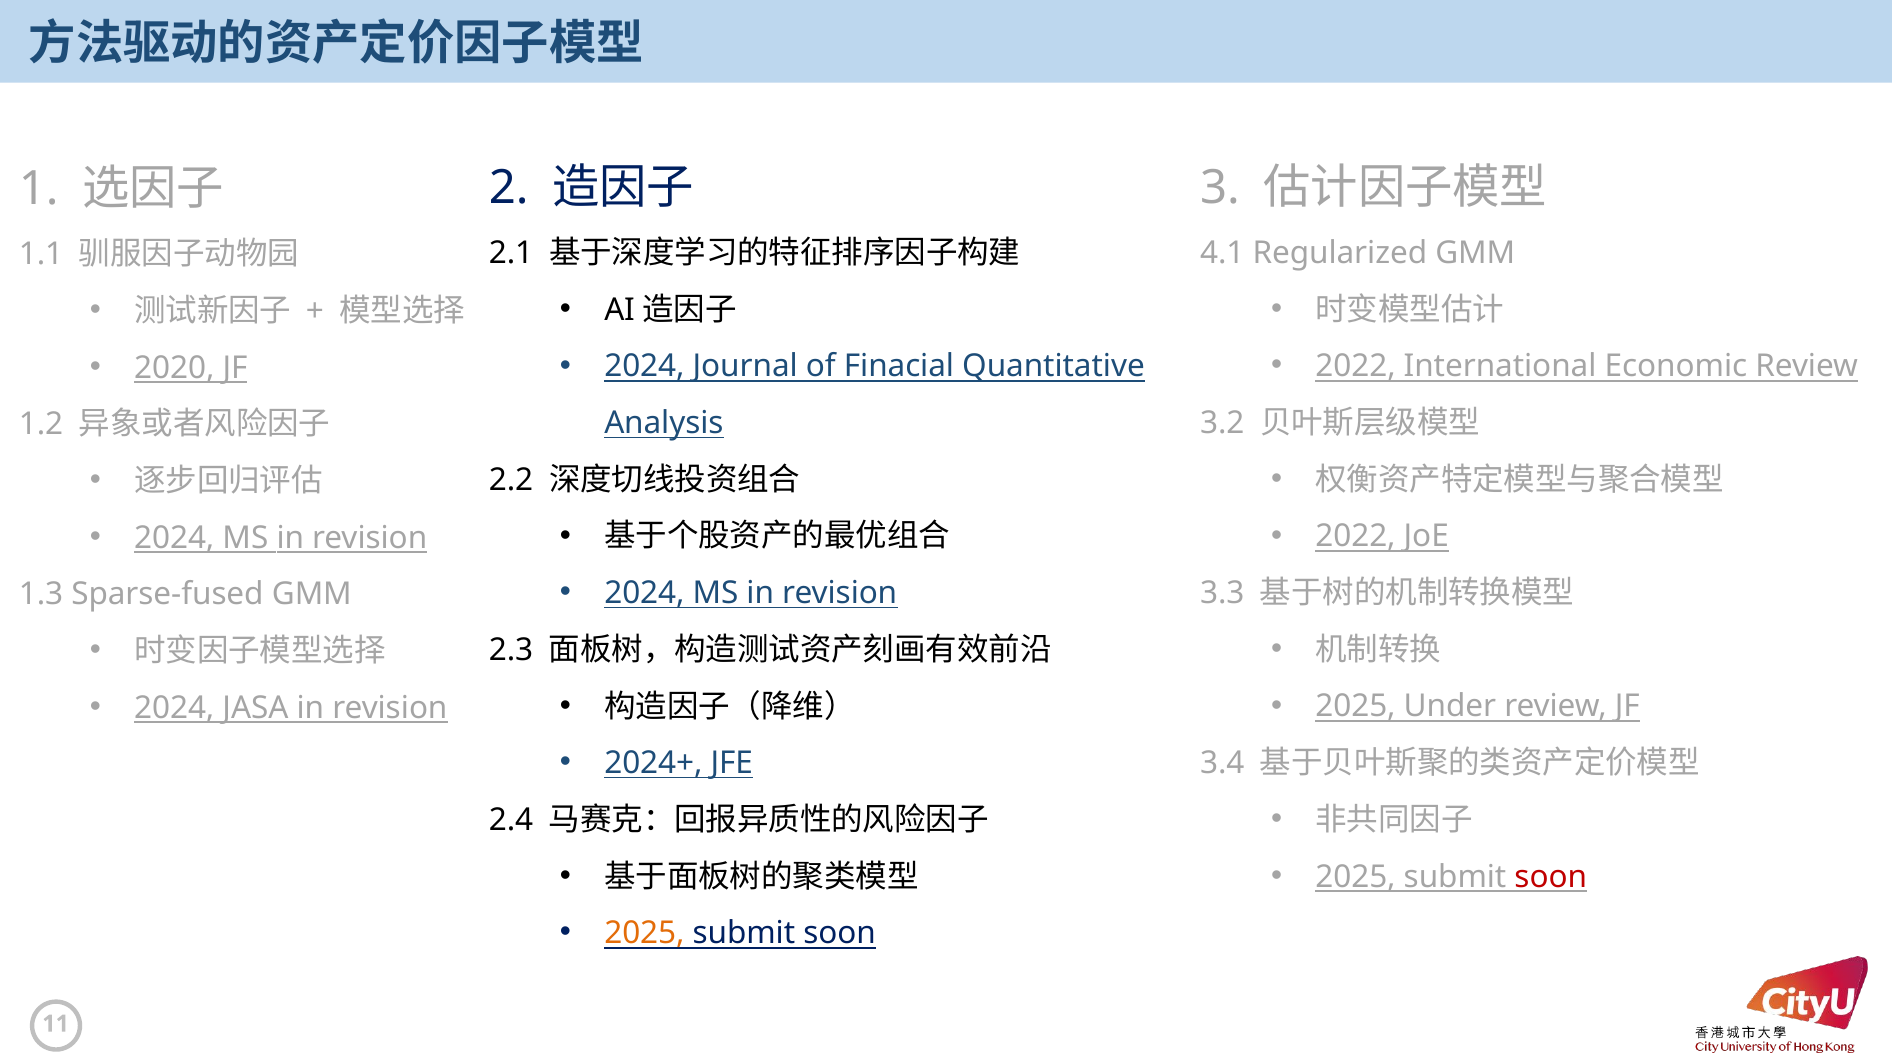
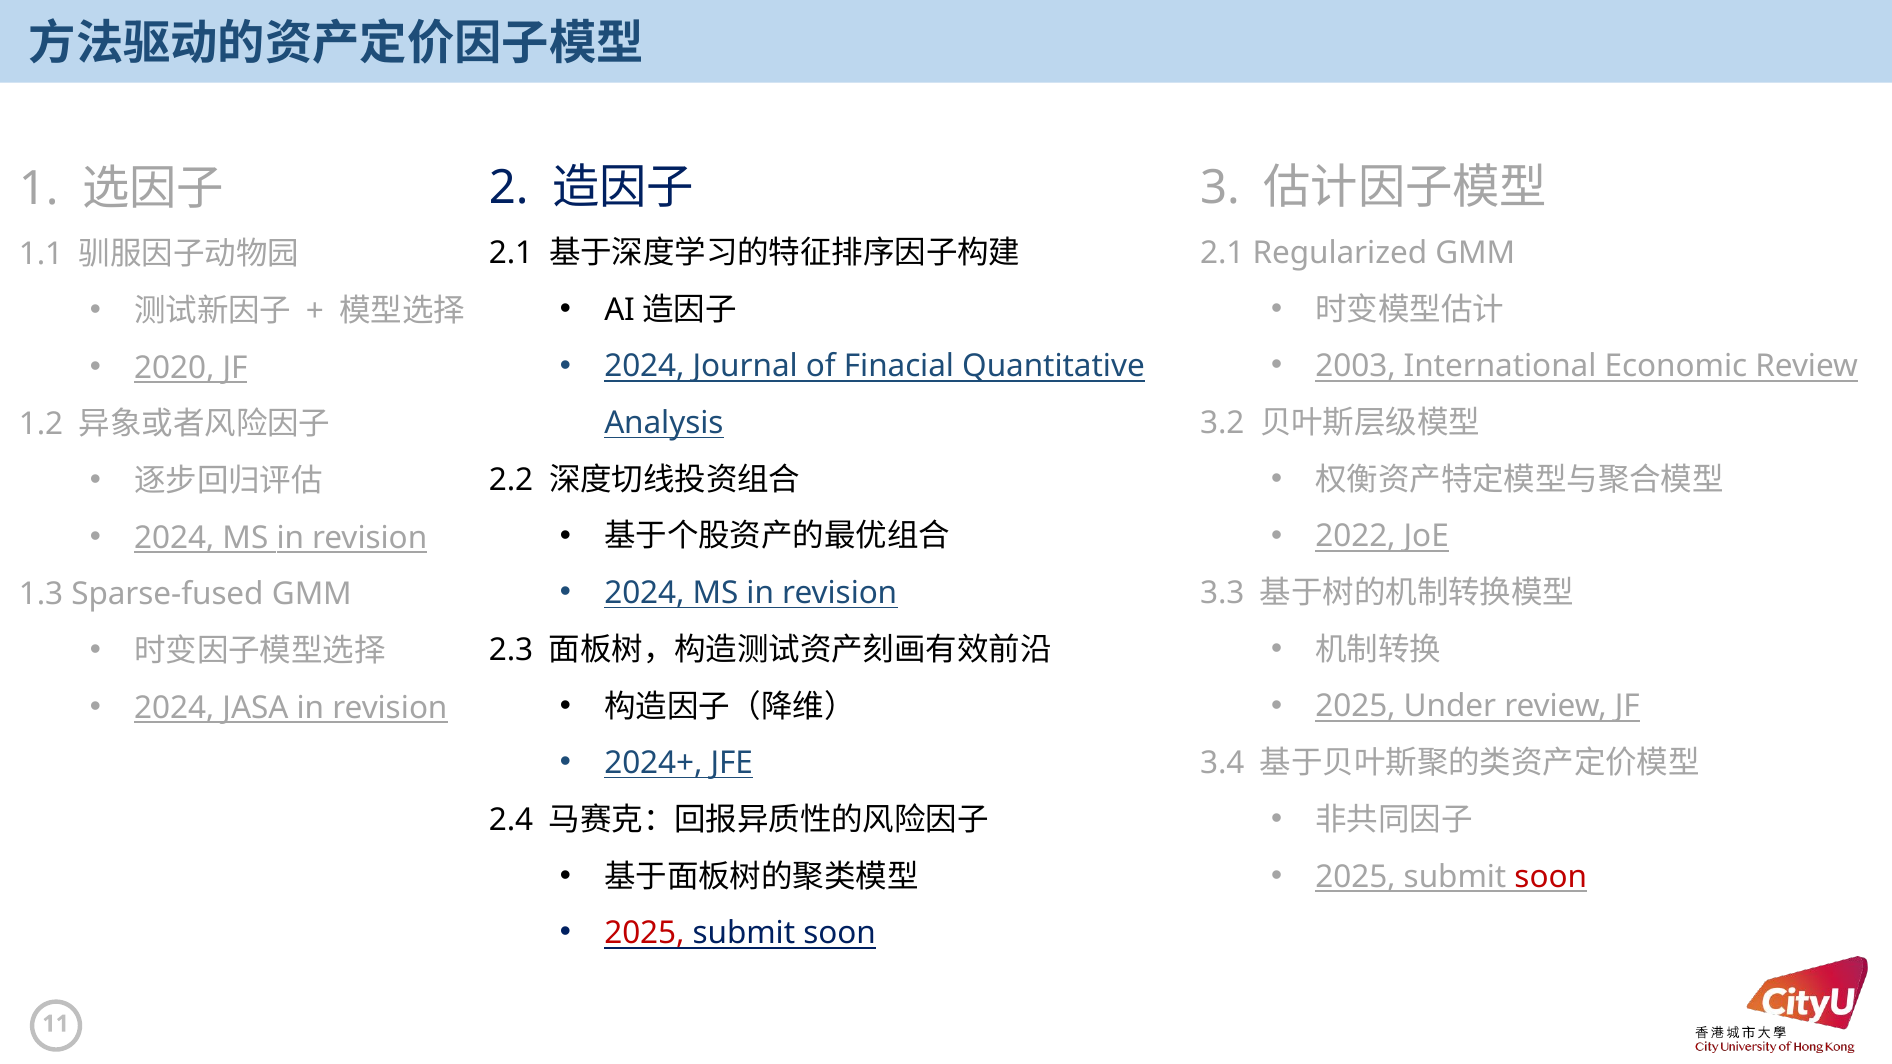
4.1 at (1222, 253): 4.1 -> 2.1
2022 at (1356, 367): 2022 -> 2003
2025 at (644, 934) colour: orange -> red
